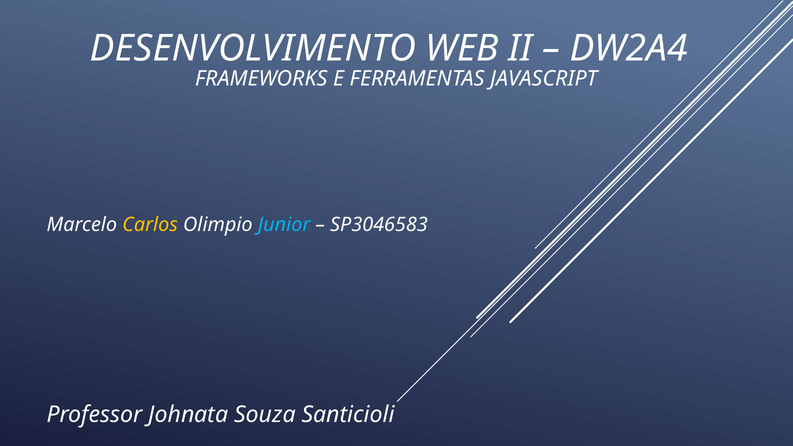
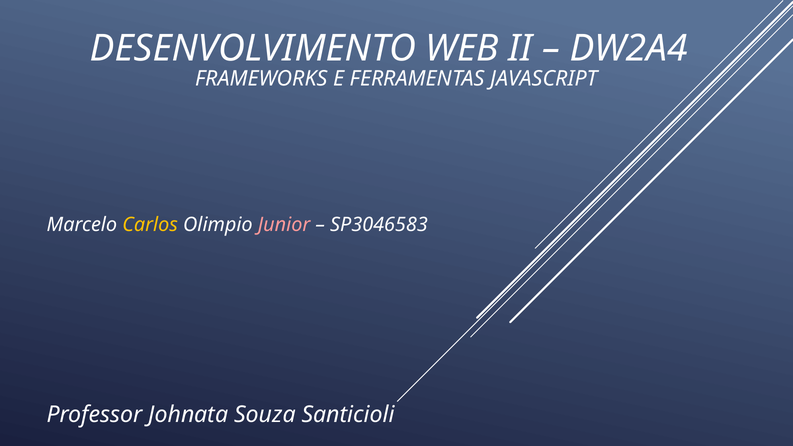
Junior colour: light blue -> pink
